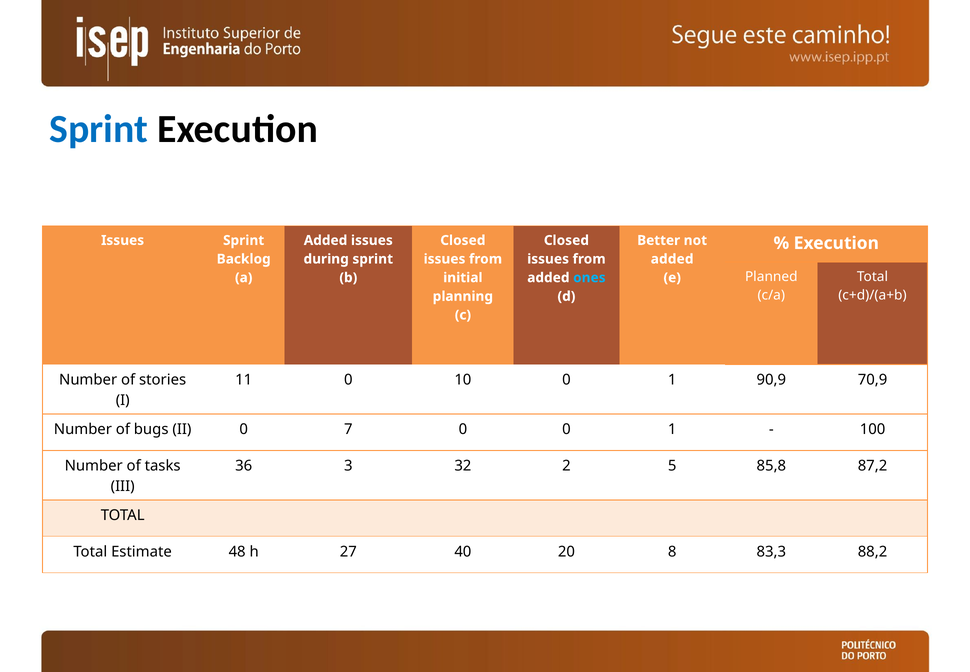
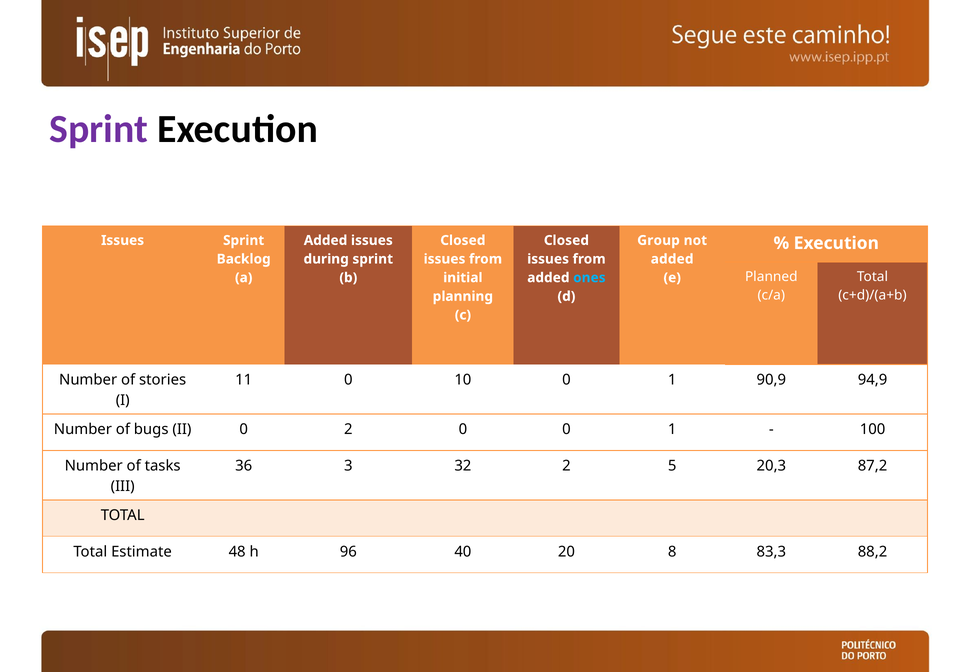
Sprint at (99, 129) colour: blue -> purple
Better: Better -> Group
70,9: 70,9 -> 94,9
0 7: 7 -> 2
85,8: 85,8 -> 20,3
27: 27 -> 96
